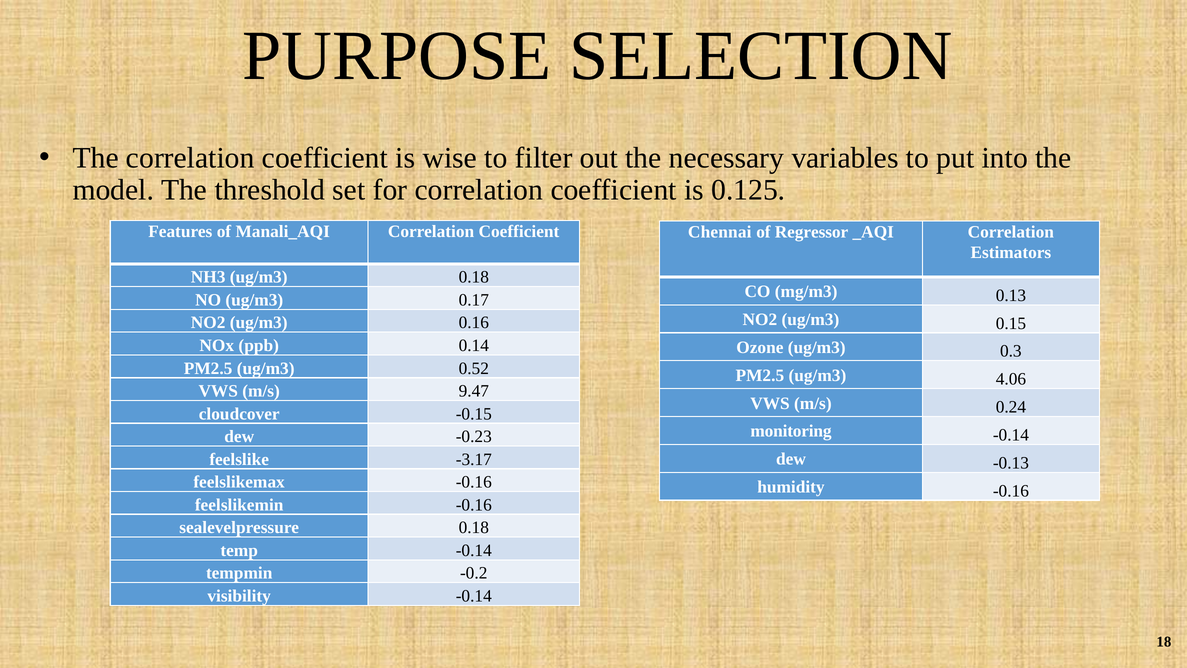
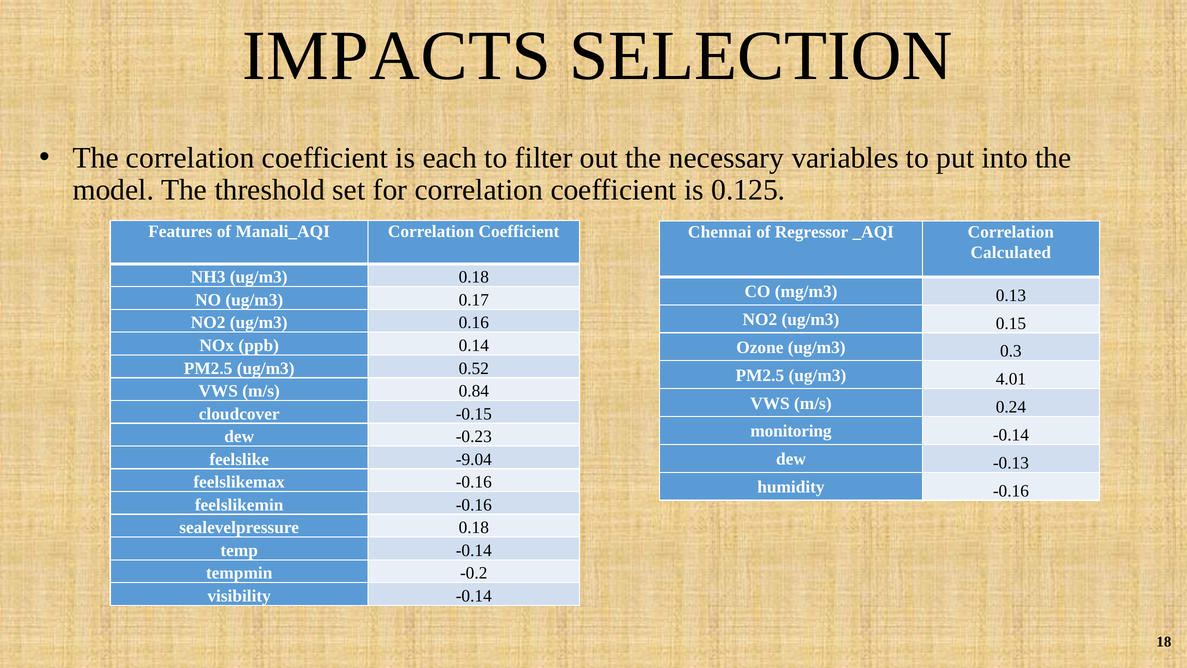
PURPOSE: PURPOSE -> IMPACTS
wise: wise -> each
Estimators: Estimators -> Calculated
4.06: 4.06 -> 4.01
9.47: 9.47 -> 0.84
-3.17: -3.17 -> -9.04
